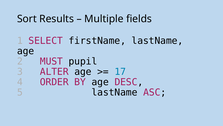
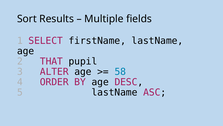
MUST: MUST -> THAT
17: 17 -> 58
